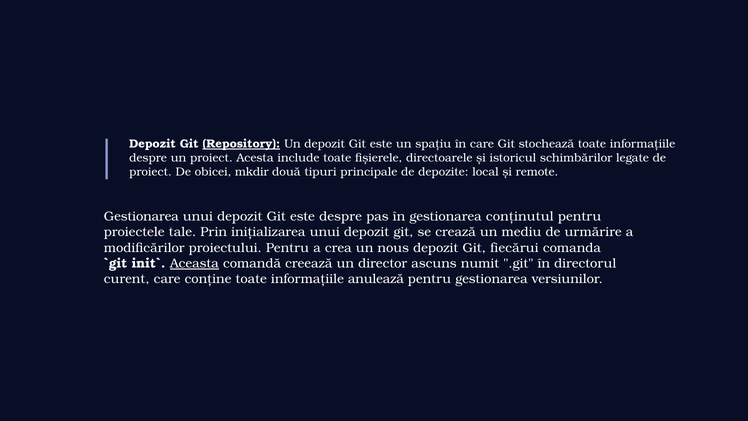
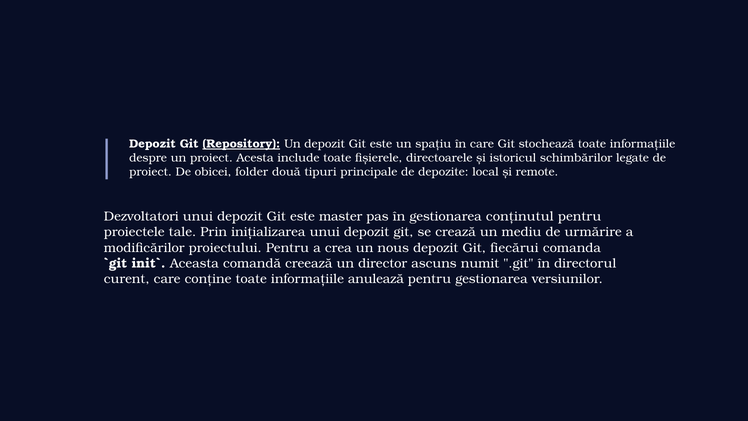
mkdir: mkdir -> folder
Gestionarea at (141, 216): Gestionarea -> Dezvoltatori
este despre: despre -> master
Aceasta underline: present -> none
